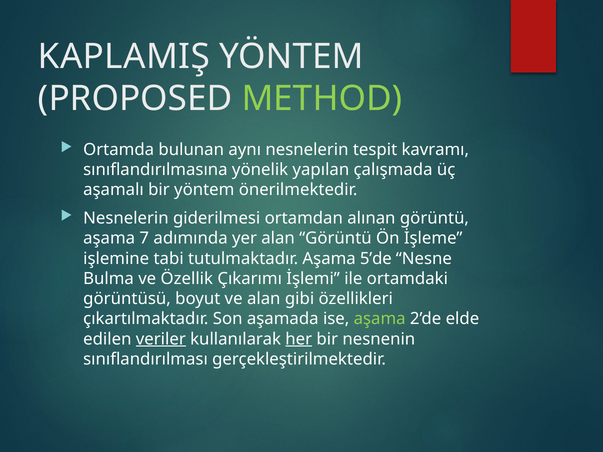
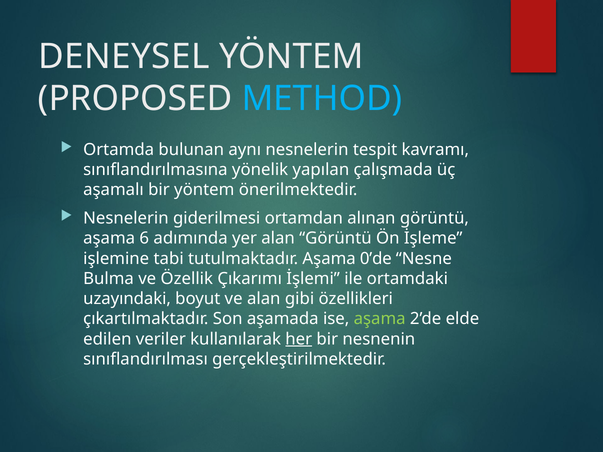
KAPLAMIŞ: KAPLAMIŞ -> DENEYSEL
METHOD colour: light green -> light blue
7: 7 -> 6
5’de: 5’de -> 0’de
görüntüsü: görüntüsü -> uzayındaki
veriler underline: present -> none
